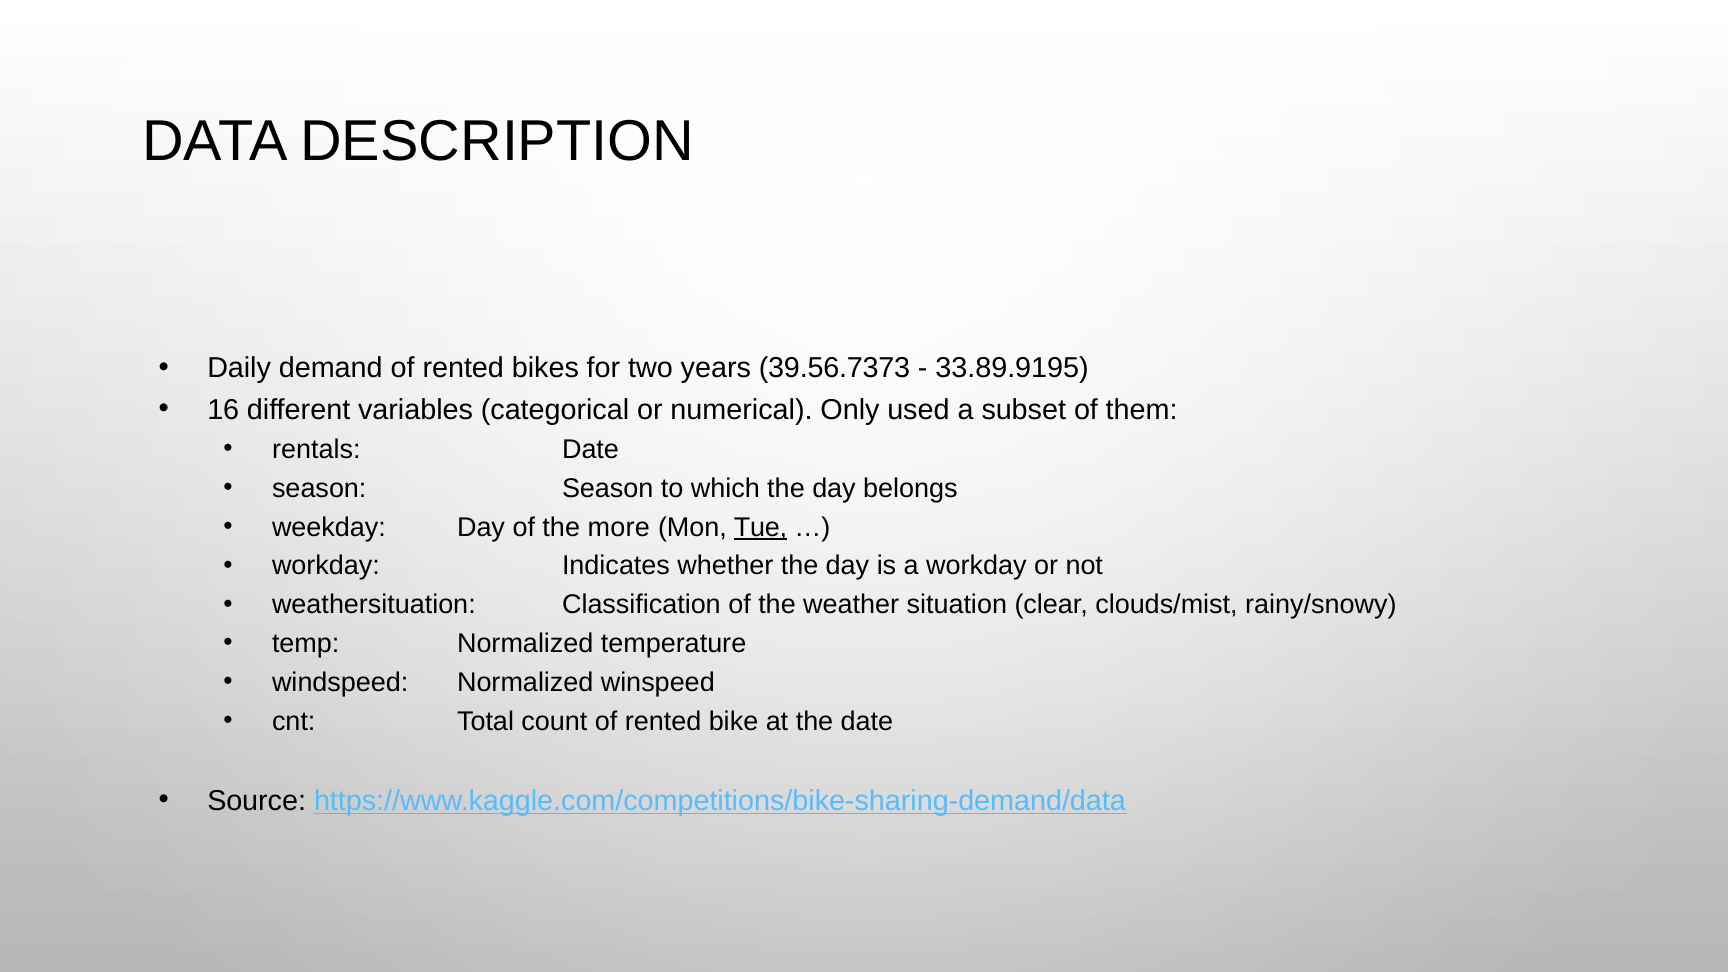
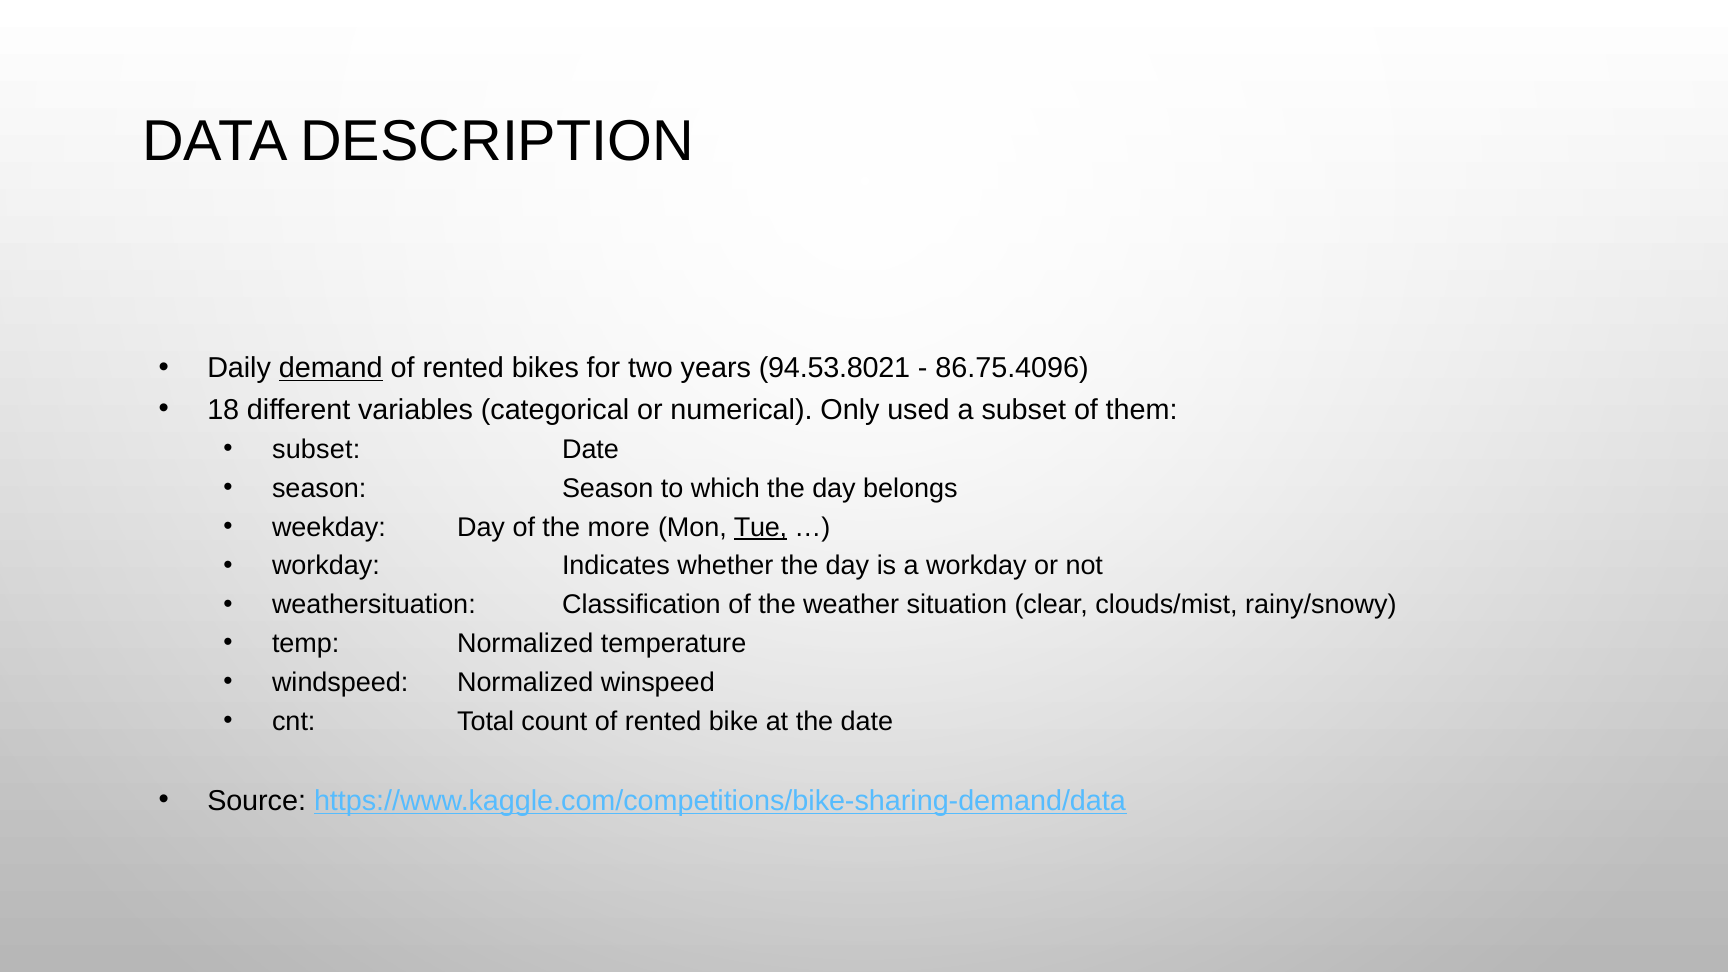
demand underline: none -> present
39.56.7373: 39.56.7373 -> 94.53.8021
33.89.9195: 33.89.9195 -> 86.75.4096
16: 16 -> 18
rentals at (316, 449): rentals -> subset
